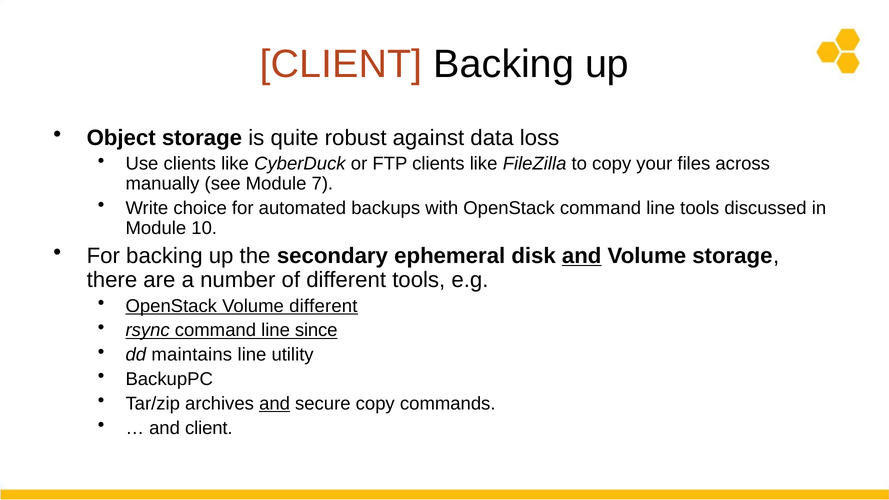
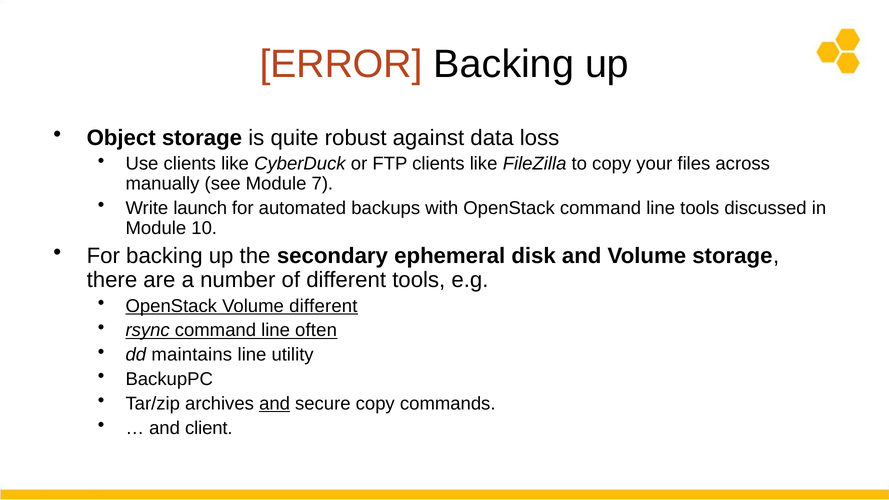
CLIENT at (341, 64): CLIENT -> ERROR
choice: choice -> launch
and at (582, 256) underline: present -> none
since: since -> often
